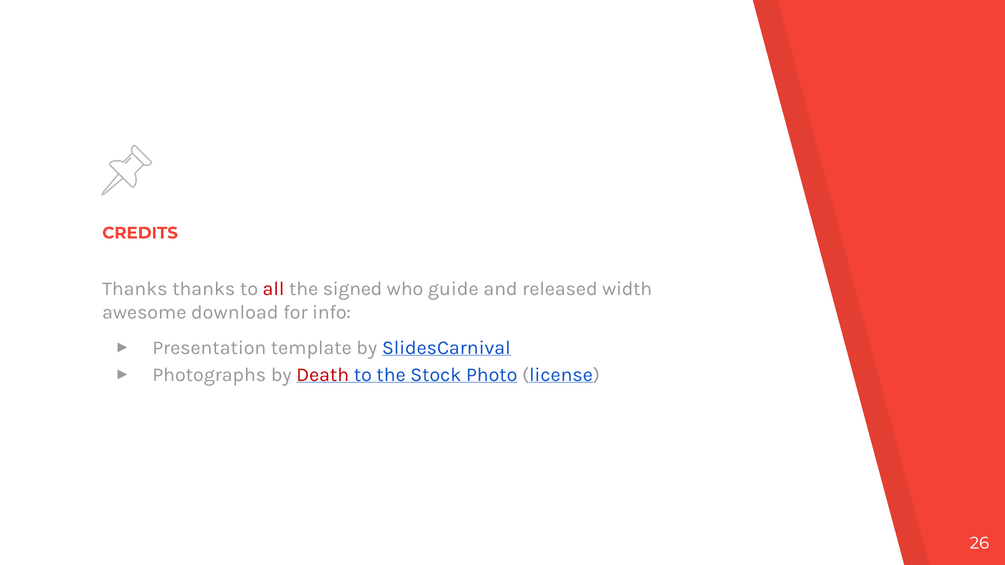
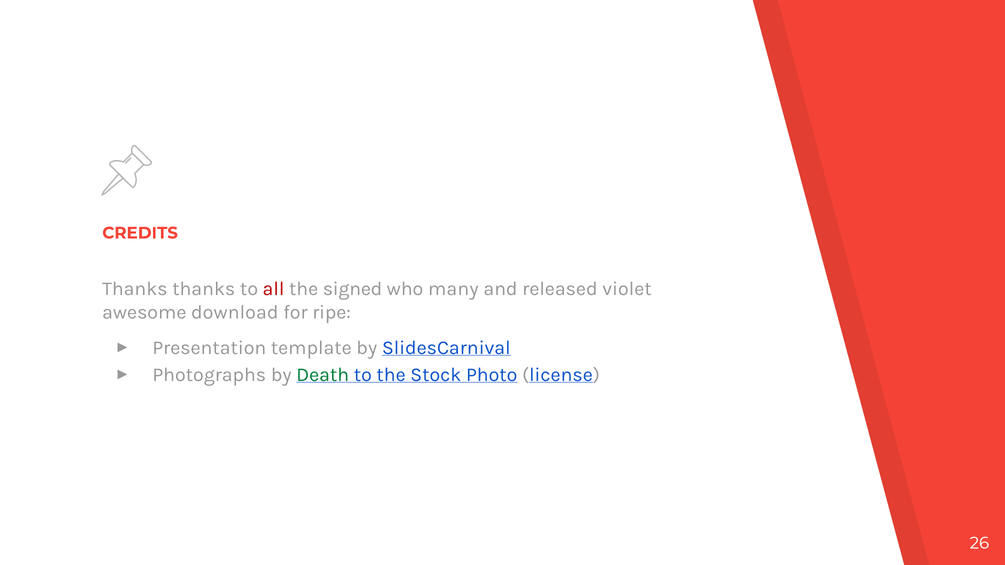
guide: guide -> many
width: width -> violet
info: info -> ripe
Death colour: red -> green
